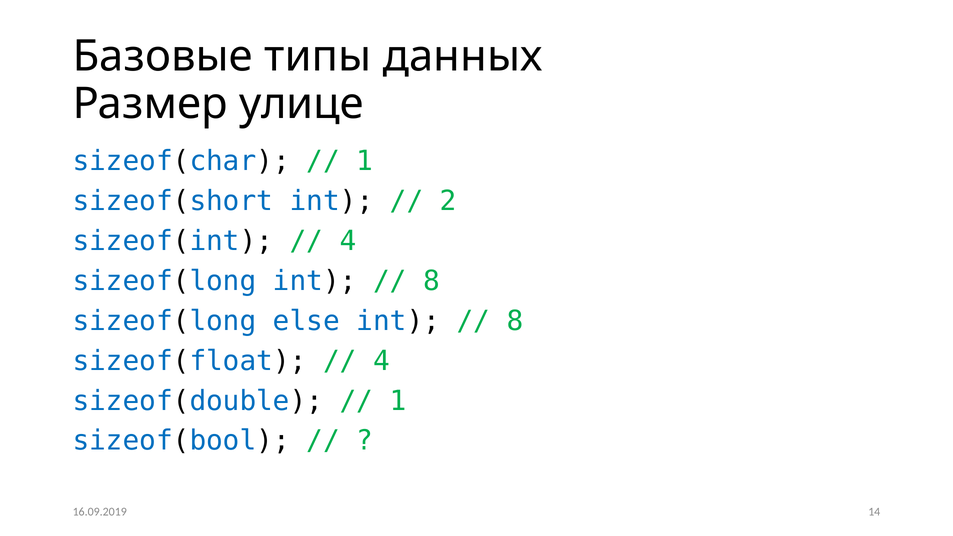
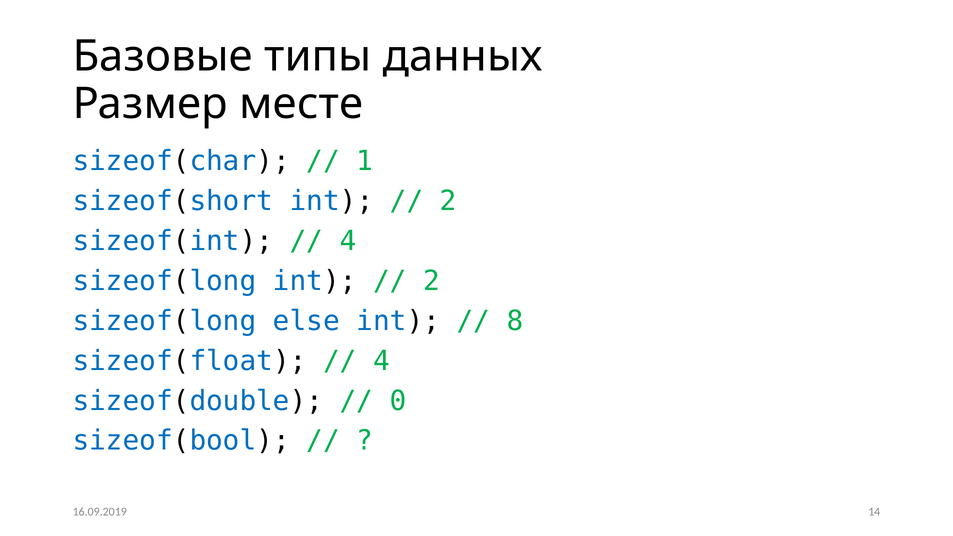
улице: улице -> месте
8 at (432, 281): 8 -> 2
1 at (398, 401): 1 -> 0
